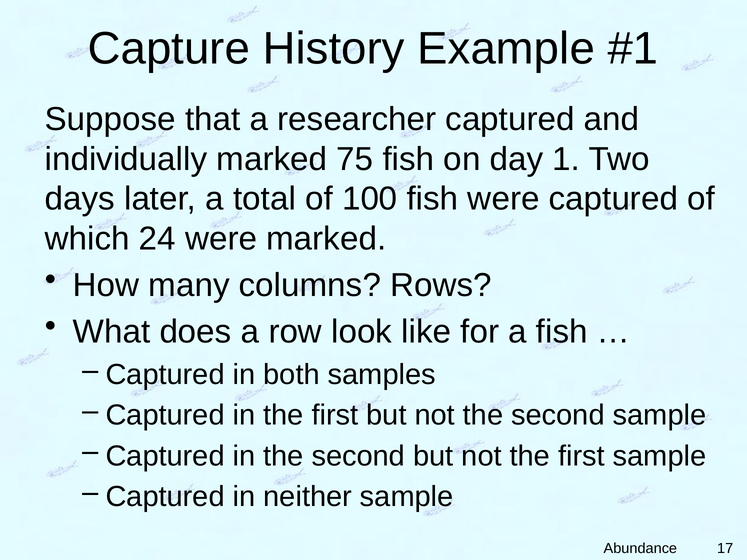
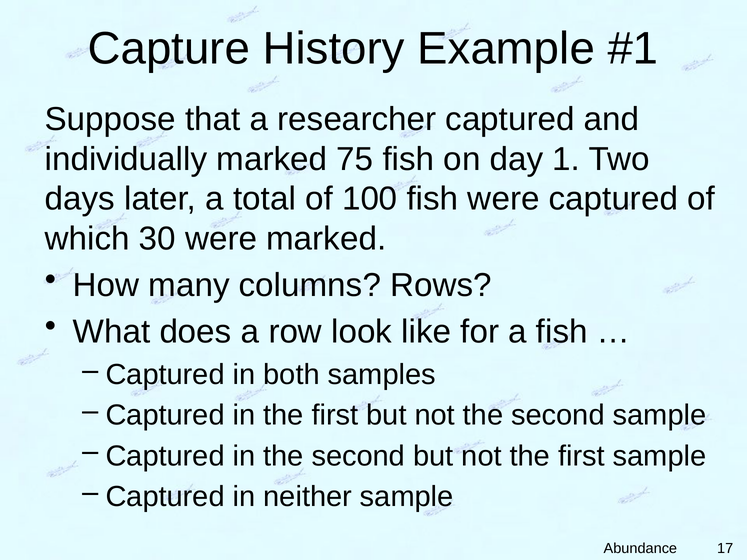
24: 24 -> 30
